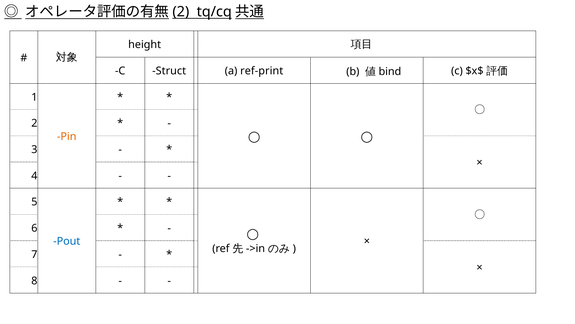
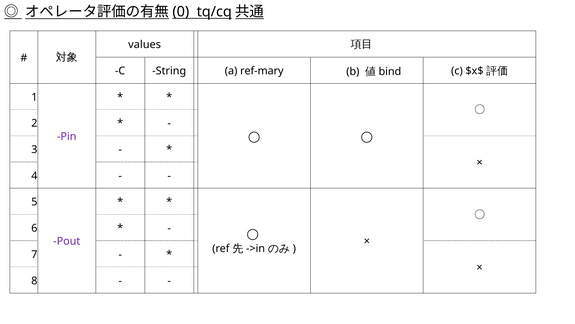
2 at (181, 12): 2 -> 0
height: height -> values
Struct: Struct -> String
ref-print: ref-print -> ref-mary
Pin colour: orange -> purple
Pout colour: blue -> purple
